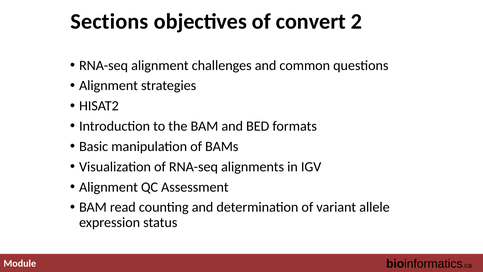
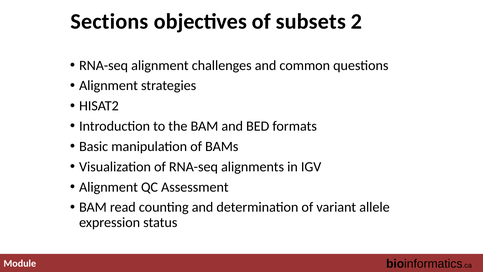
convert: convert -> subsets
